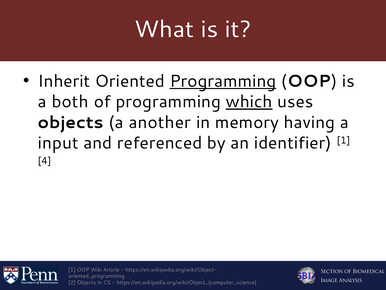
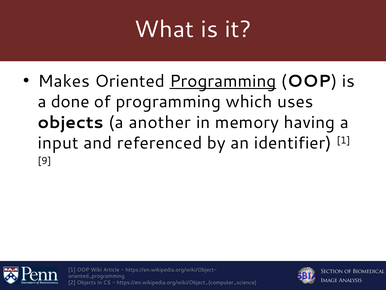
Inherit: Inherit -> Makes
both: both -> done
which underline: present -> none
4: 4 -> 9
